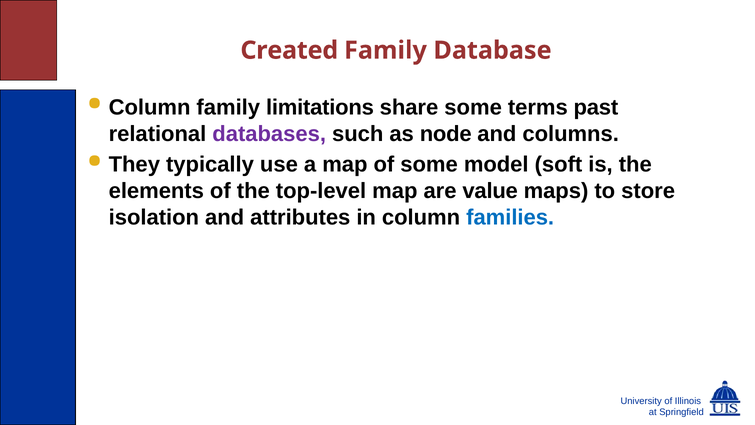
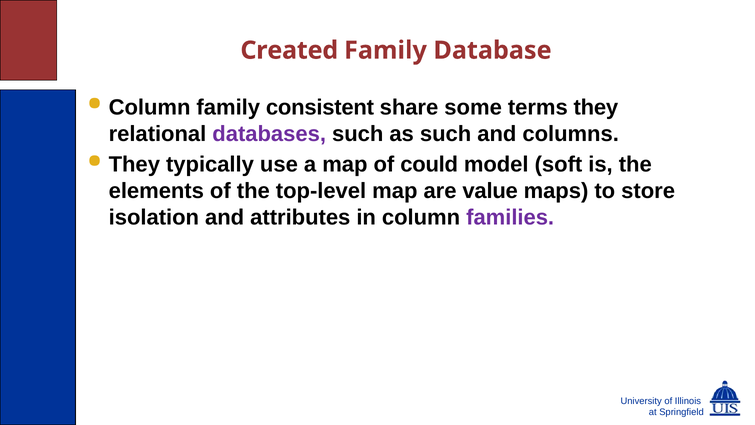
limitations: limitations -> consistent
terms past: past -> they
as node: node -> such
of some: some -> could
families colour: blue -> purple
